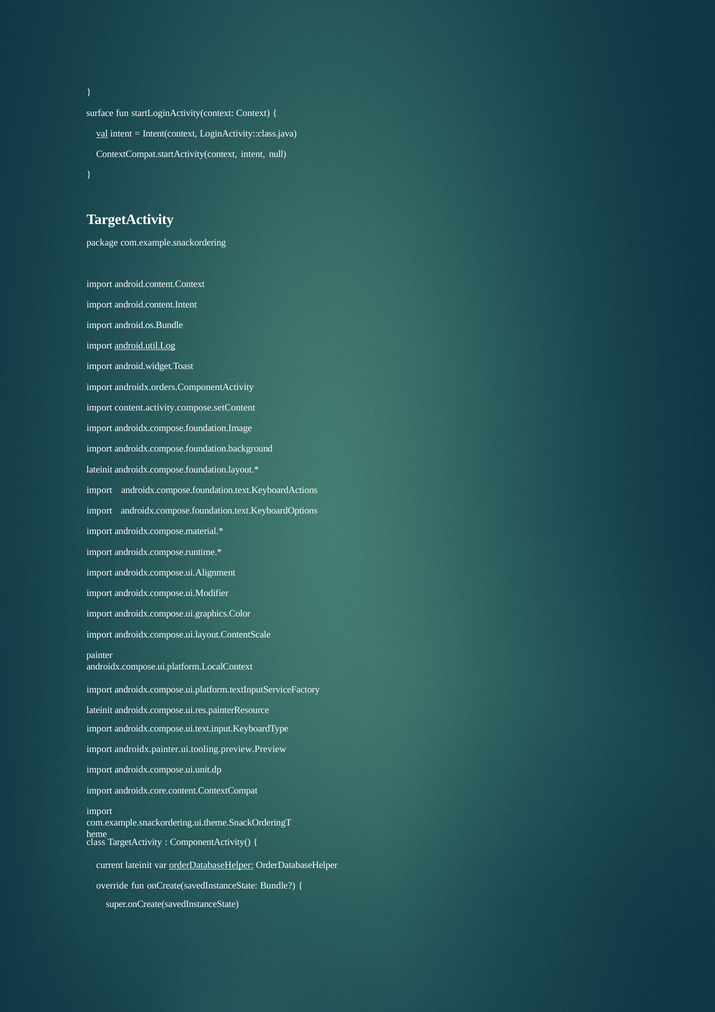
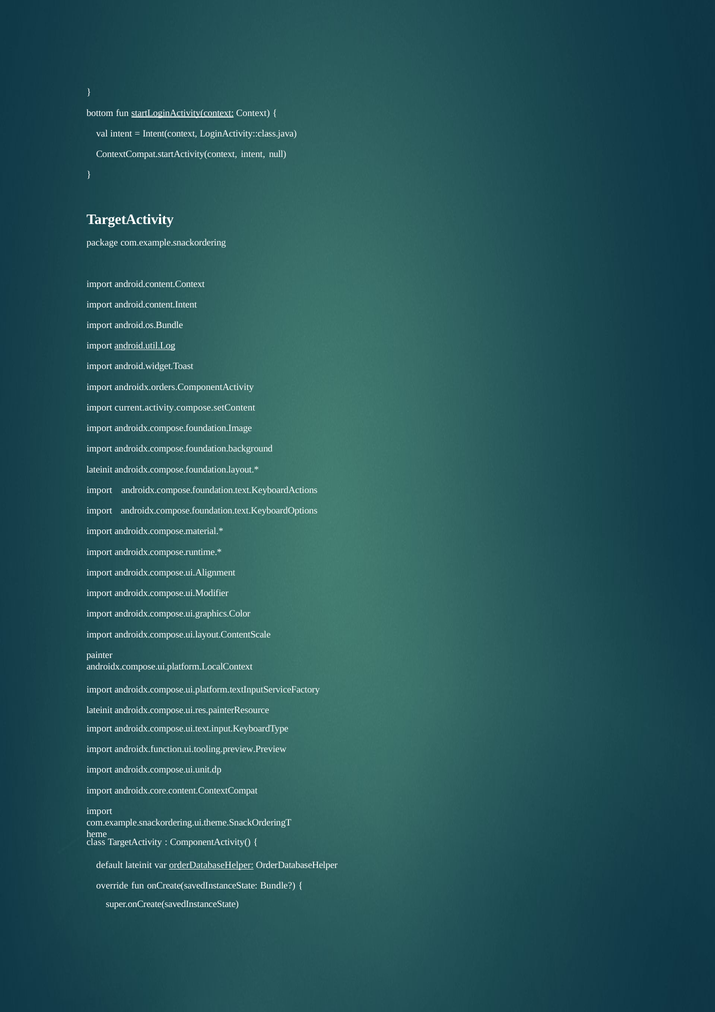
surface: surface -> bottom
startLoginActivity(context underline: none -> present
val underline: present -> none
content.activity.compose.setContent: content.activity.compose.setContent -> current.activity.compose.setContent
androidx.painter.ui.tooling.preview.Preview: androidx.painter.ui.tooling.preview.Preview -> androidx.function.ui.tooling.preview.Preview
current: current -> default
